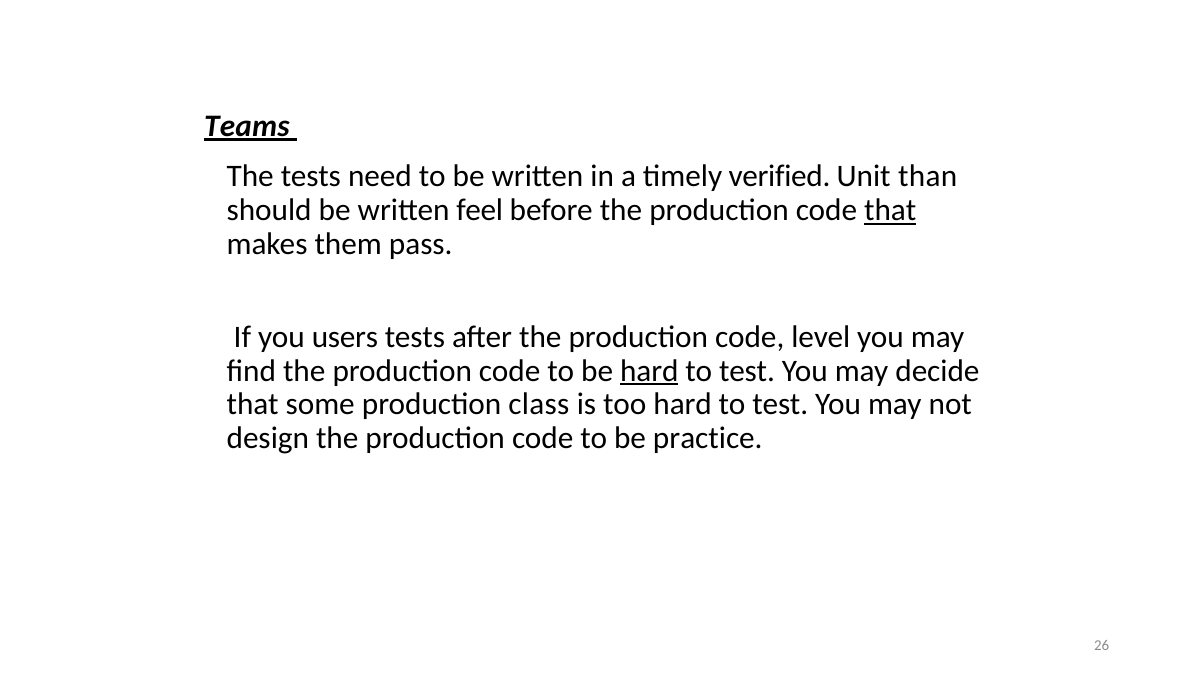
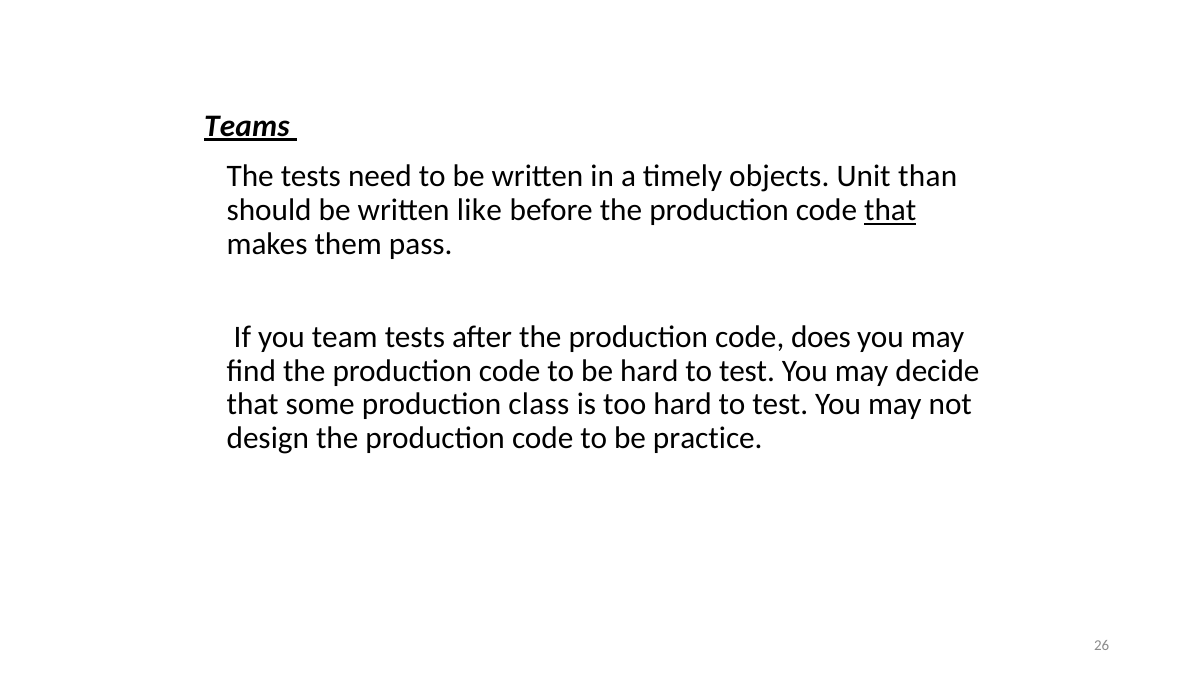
verified: verified -> objects
feel: feel -> like
users: users -> team
level: level -> does
hard at (649, 370) underline: present -> none
